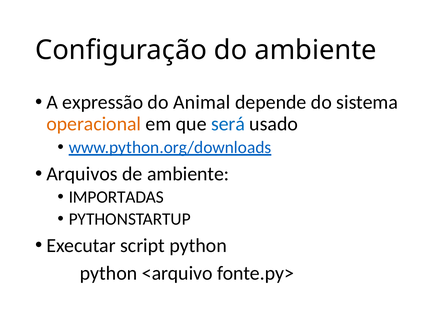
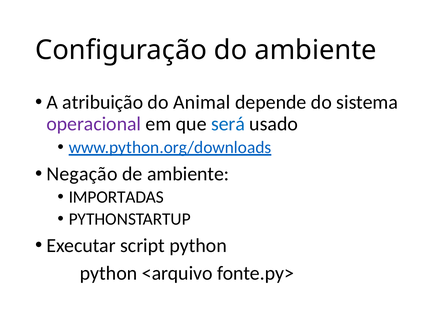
expressão: expressão -> atribuição
operacional colour: orange -> purple
Arquivos: Arquivos -> Negação
